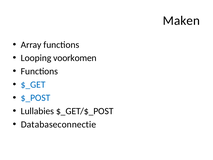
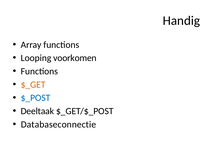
Maken: Maken -> Handig
$_GET colour: blue -> orange
Lullabies: Lullabies -> Deeltaak
